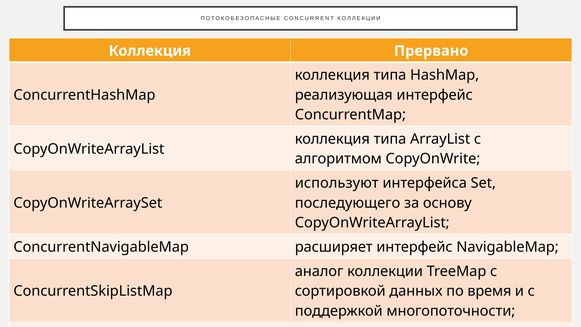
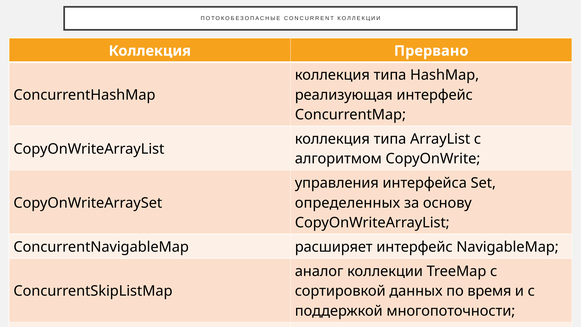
используют: используют -> управления
последующего: последующего -> определенных
